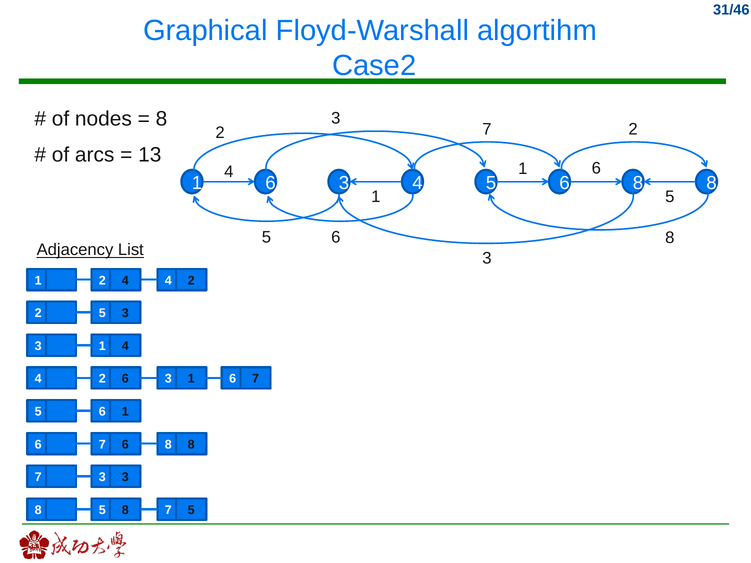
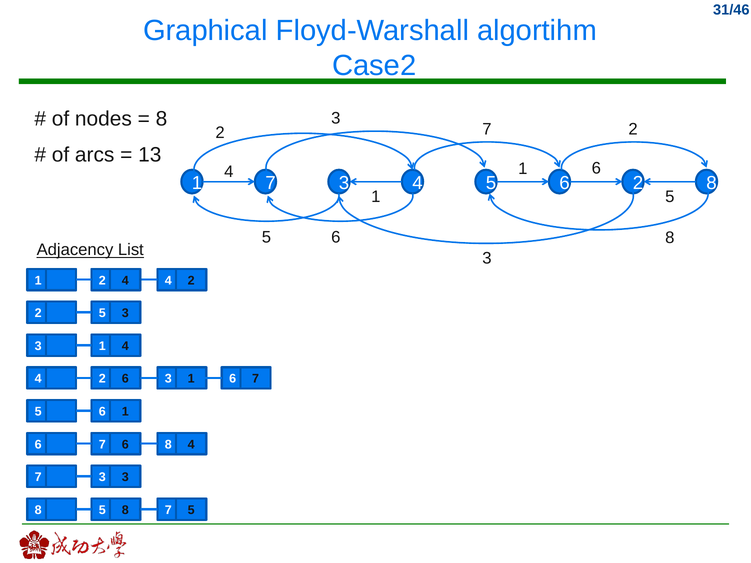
6 at (271, 183): 6 -> 7
6 8: 8 -> 2
8 at (191, 445): 8 -> 4
